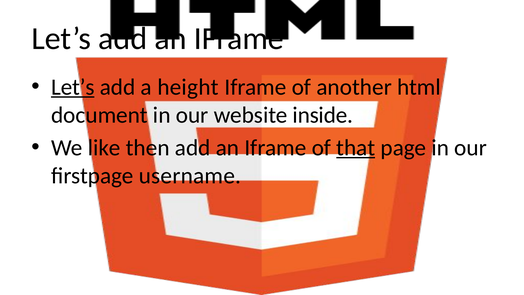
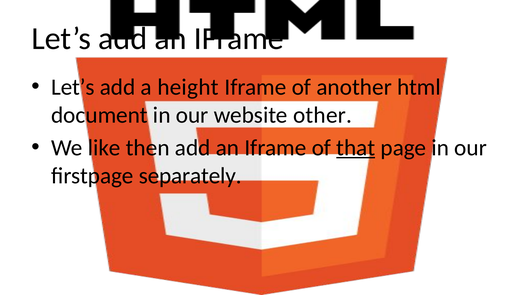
Let’s at (73, 87) underline: present -> none
inside: inside -> other
username: username -> separately
